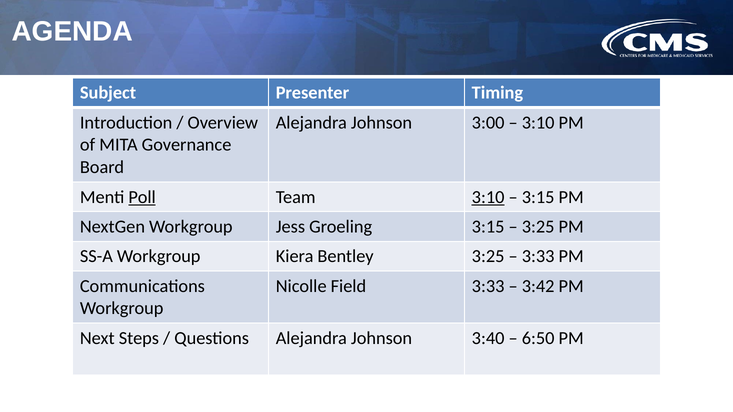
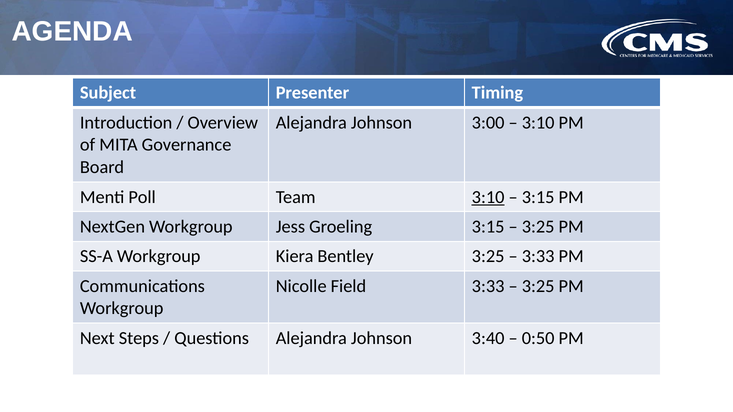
Poll underline: present -> none
3:42 at (538, 286): 3:42 -> 3:25
6:50: 6:50 -> 0:50
